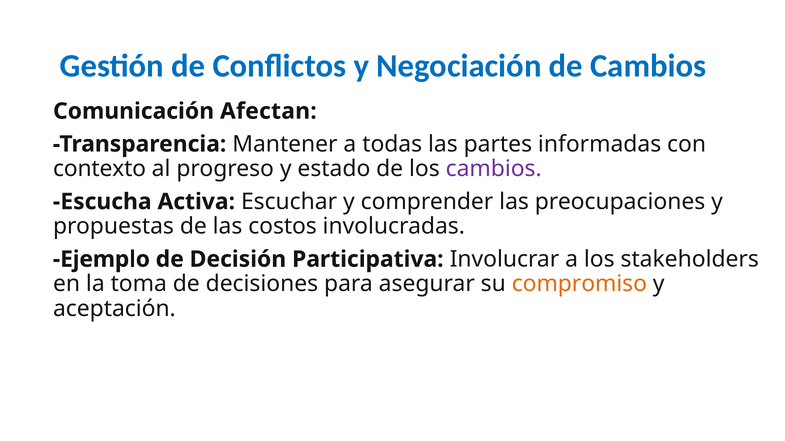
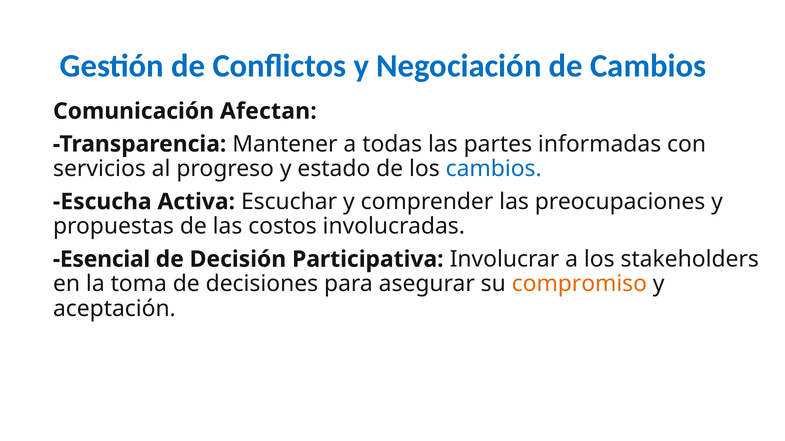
contexto: contexto -> servicios
cambios at (494, 169) colour: purple -> blue
Ejemplo: Ejemplo -> Esencial
